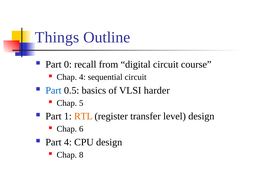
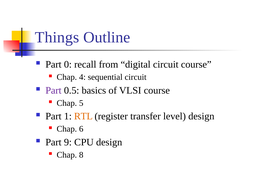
Part at (53, 91) colour: blue -> purple
VLSI harder: harder -> course
Part 4: 4 -> 9
